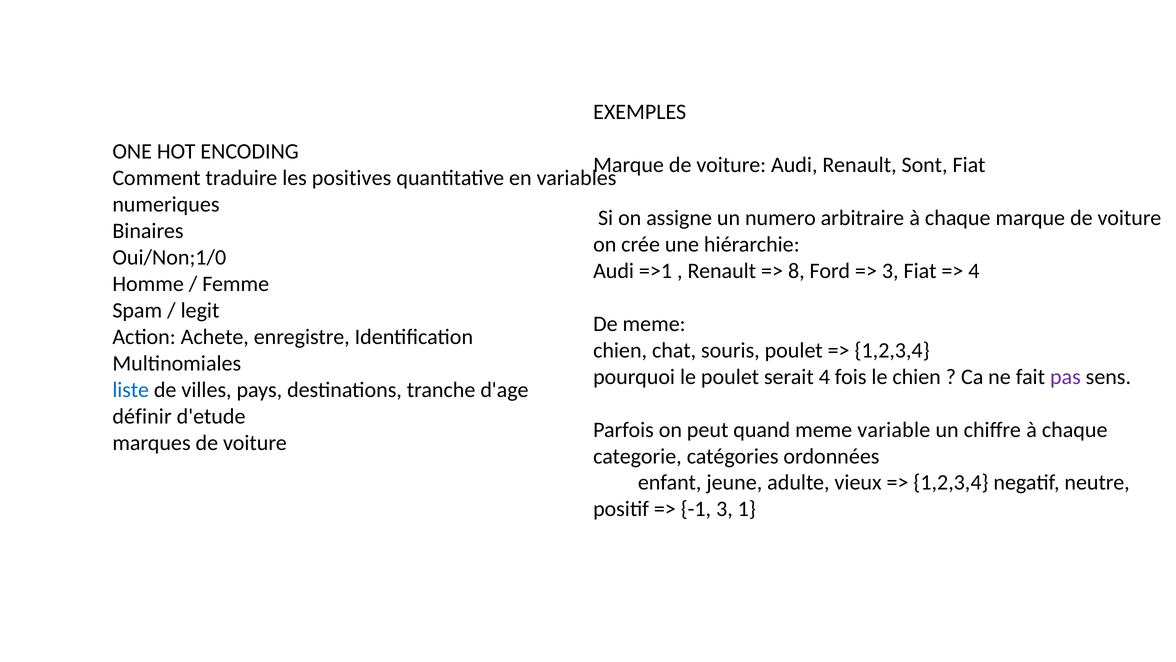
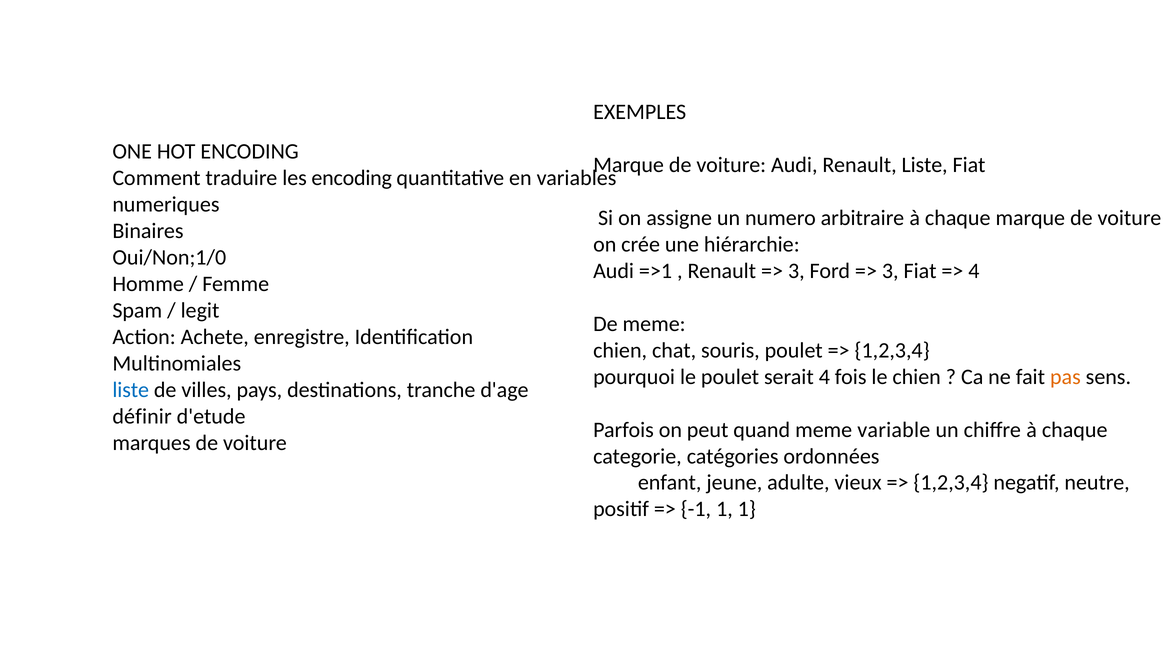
Renault Sont: Sont -> Liste
les positives: positives -> encoding
8 at (796, 271): 8 -> 3
pas colour: purple -> orange
-1 3: 3 -> 1
